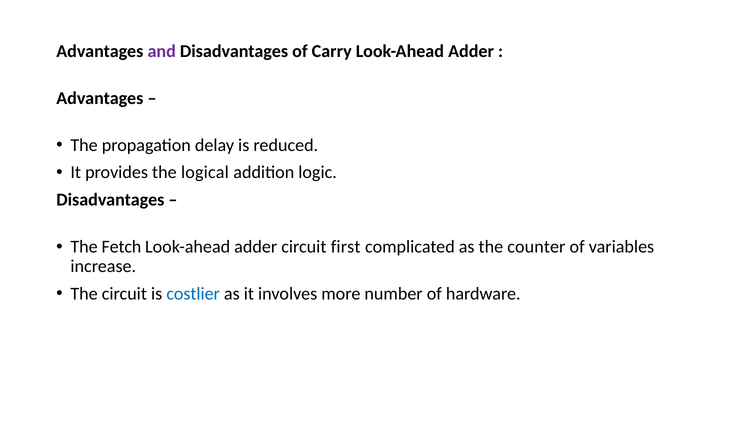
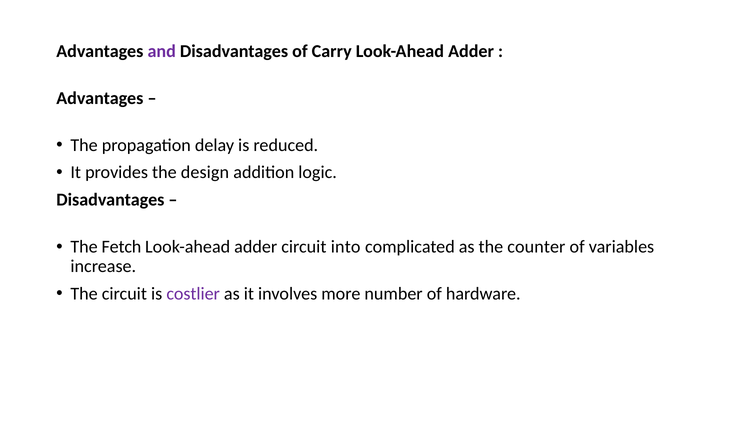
logical: logical -> design
first: first -> into
costlier colour: blue -> purple
